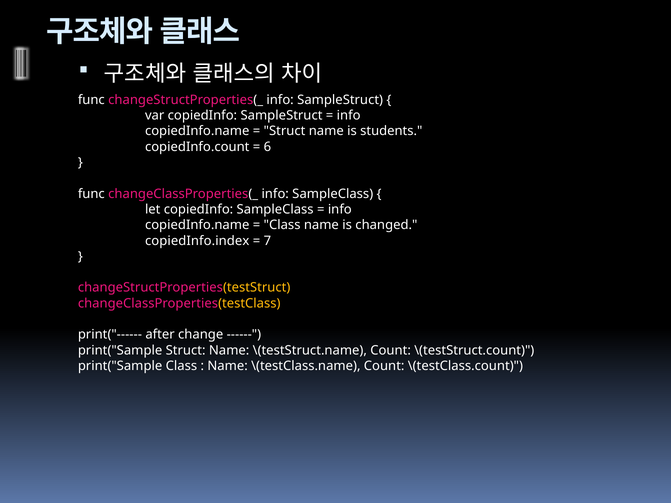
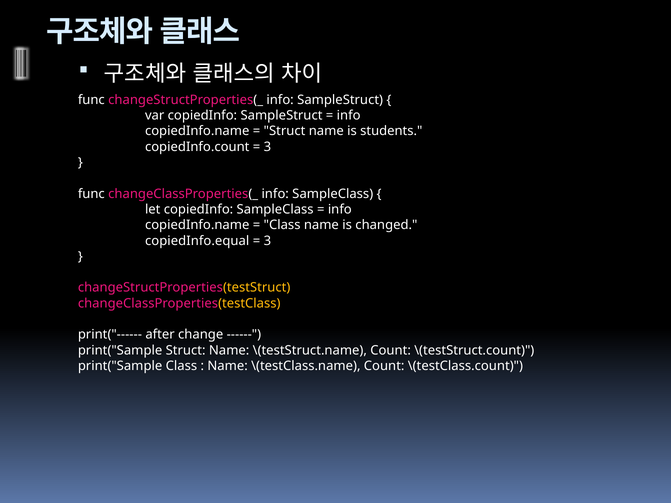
6 at (267, 147): 6 -> 3
copiedInfo.index: copiedInfo.index -> copiedInfo.equal
7 at (267, 241): 7 -> 3
